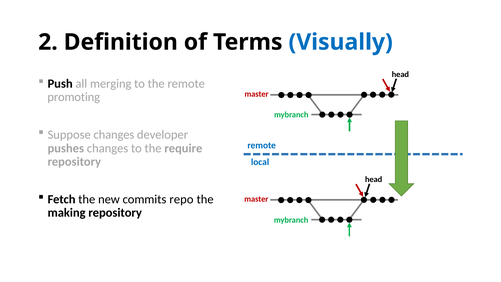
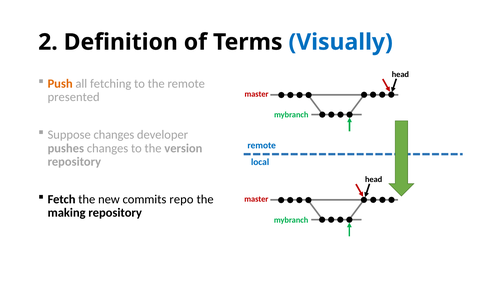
Push colour: black -> orange
merging: merging -> fetching
promoting: promoting -> presented
require: require -> version
